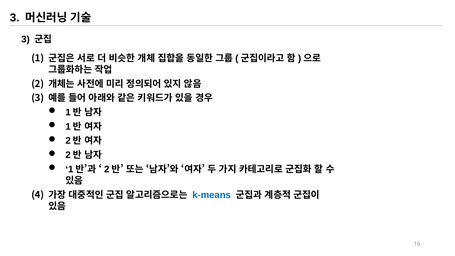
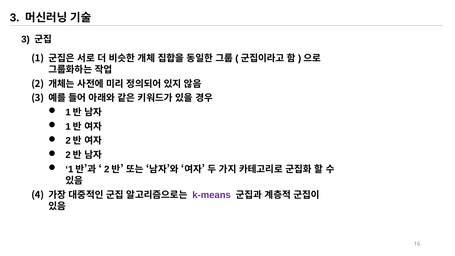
k-means colour: blue -> purple
